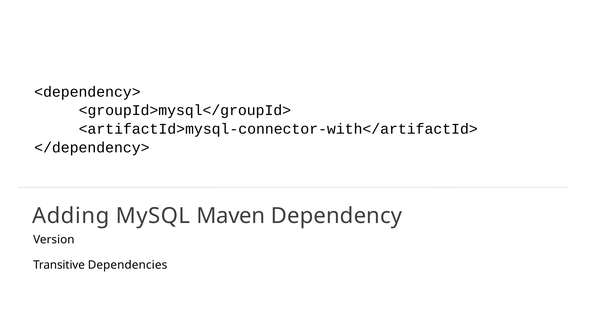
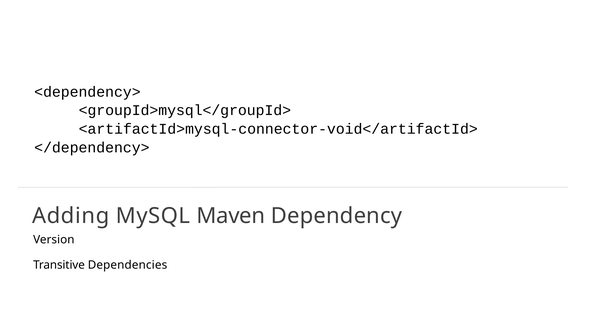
<artifactId>mysql-connector-with</artifactId>: <artifactId>mysql-connector-with</artifactId> -> <artifactId>mysql-connector-void</artifactId>
